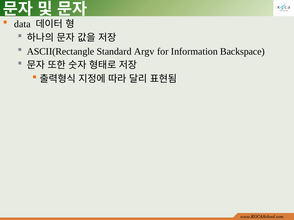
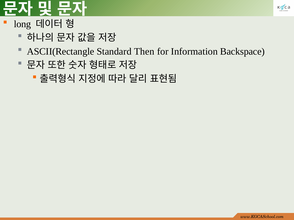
data: data -> long
Argv: Argv -> Then
